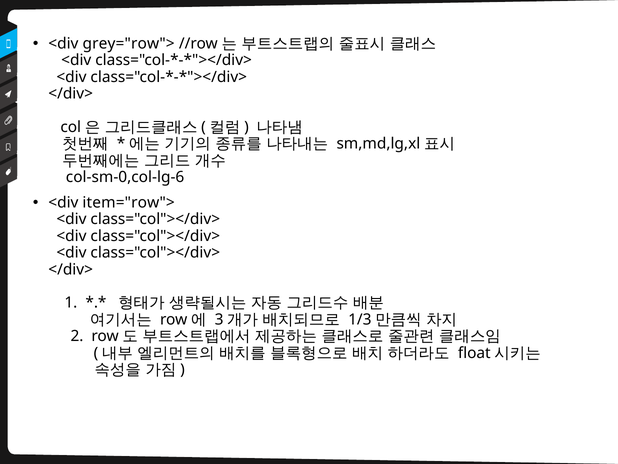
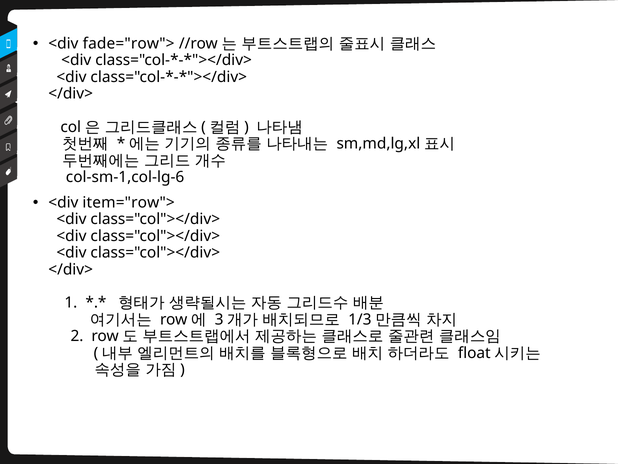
grey="row">: grey="row"> -> fade="row">
col-sm-0,col-lg-6: col-sm-0,col-lg-6 -> col-sm-1,col-lg-6
